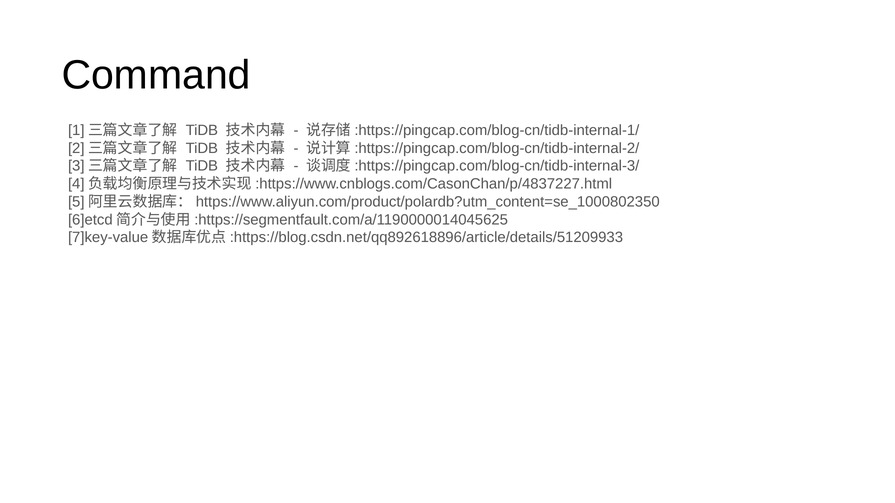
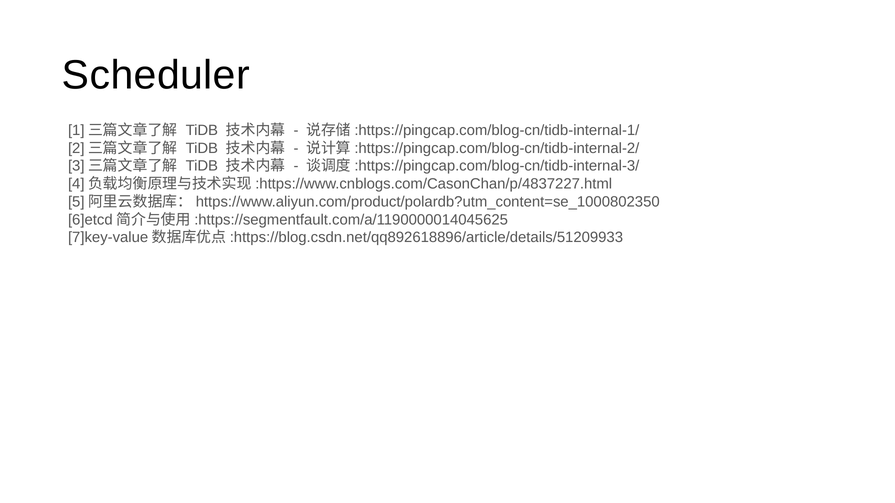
Command: Command -> Scheduler
